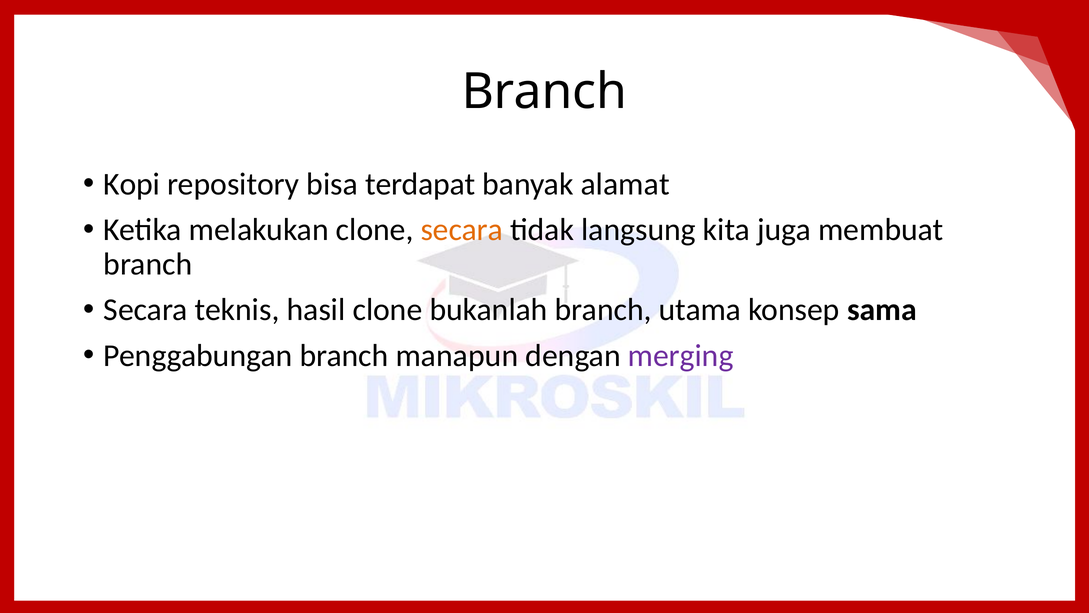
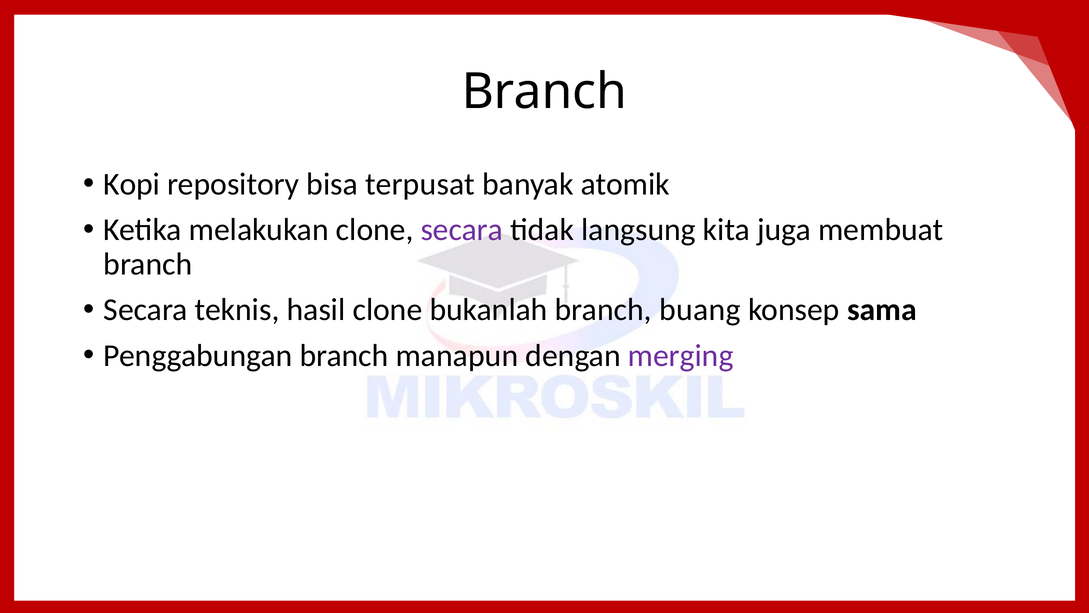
terdapat: terdapat -> terpusat
alamat: alamat -> atomik
secara at (462, 230) colour: orange -> purple
utama: utama -> buang
